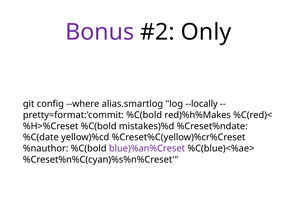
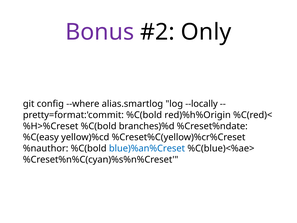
red)%h%Makes: red)%h%Makes -> red)%h%Origin
mistakes)%d: mistakes)%d -> branches)%d
%C(date: %C(date -> %C(easy
blue)%an%Creset colour: purple -> blue
